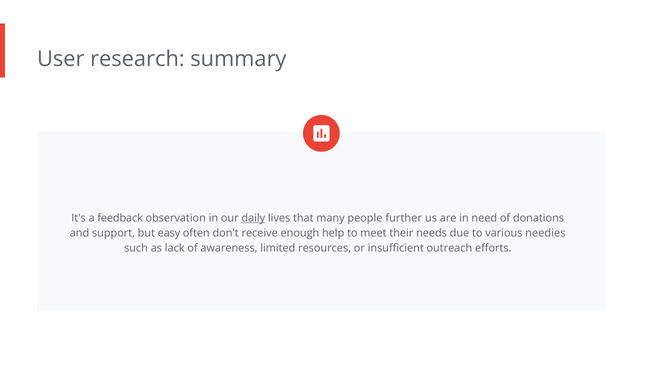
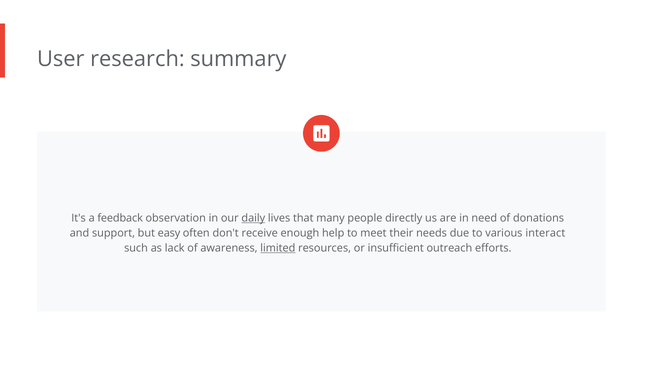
further: further -> directly
needies: needies -> interact
limited underline: none -> present
